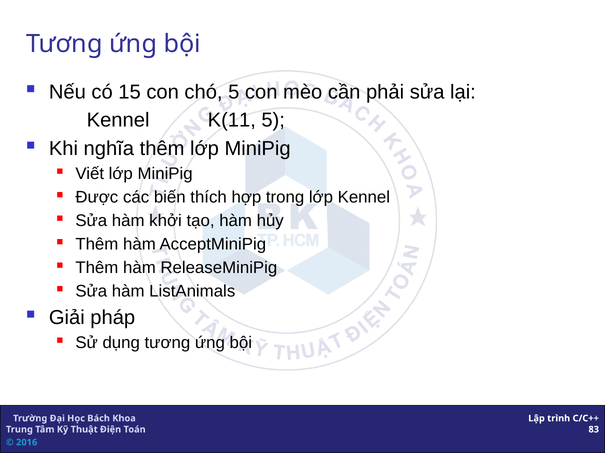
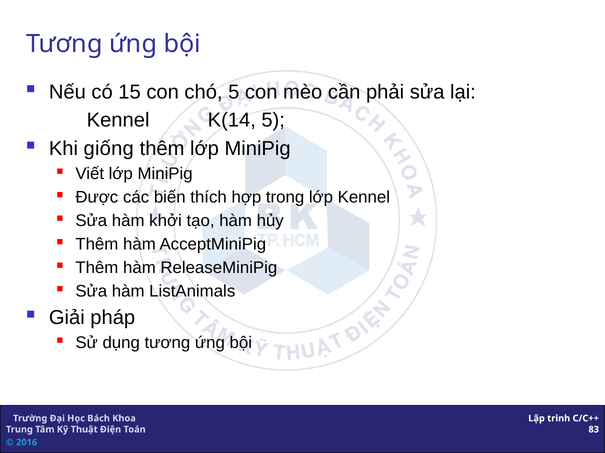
K(11: K(11 -> K(14
nghĩa: nghĩa -> giống
